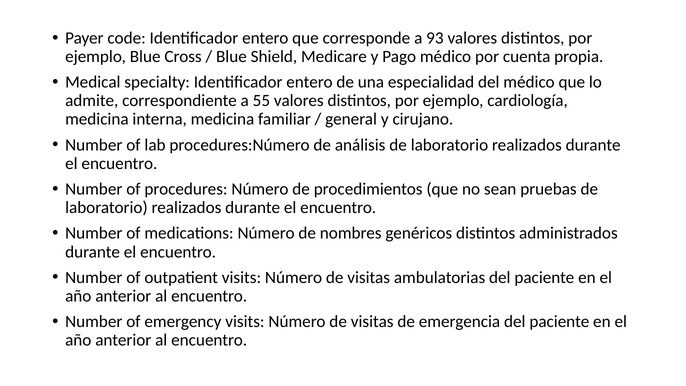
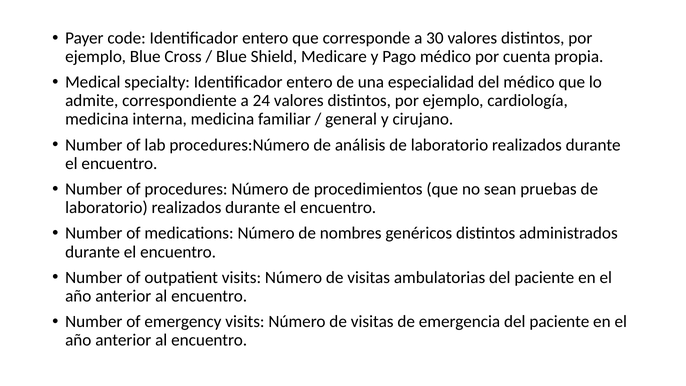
93: 93 -> 30
55: 55 -> 24
